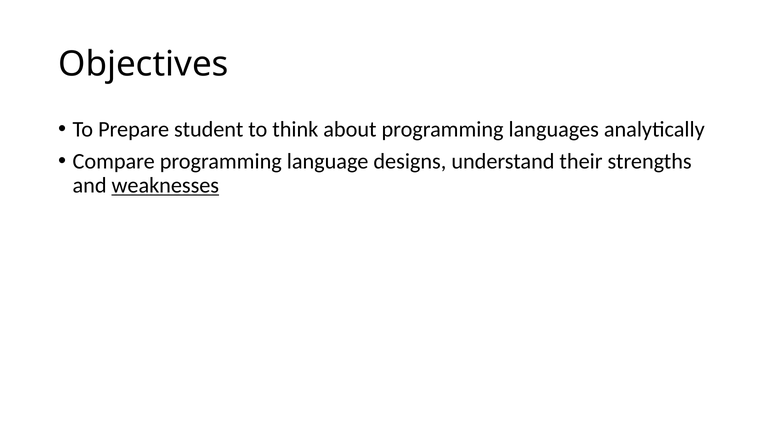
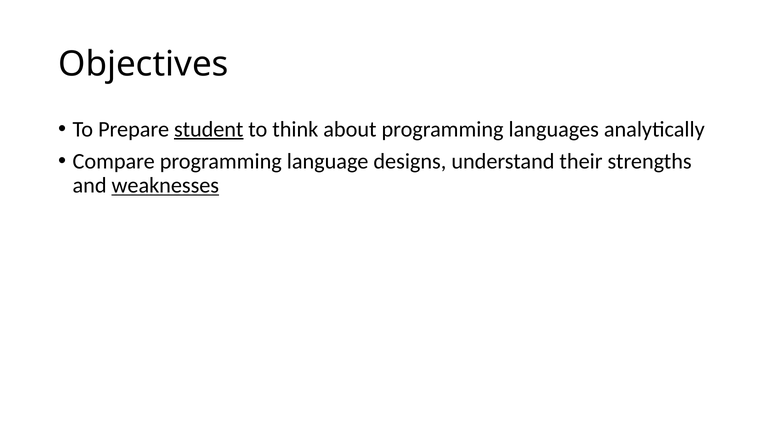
student underline: none -> present
